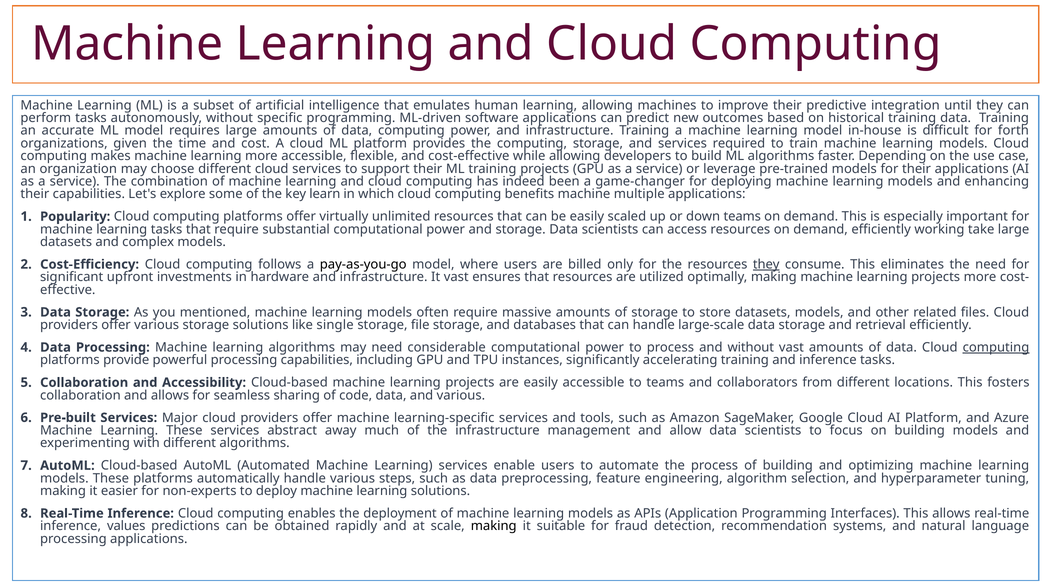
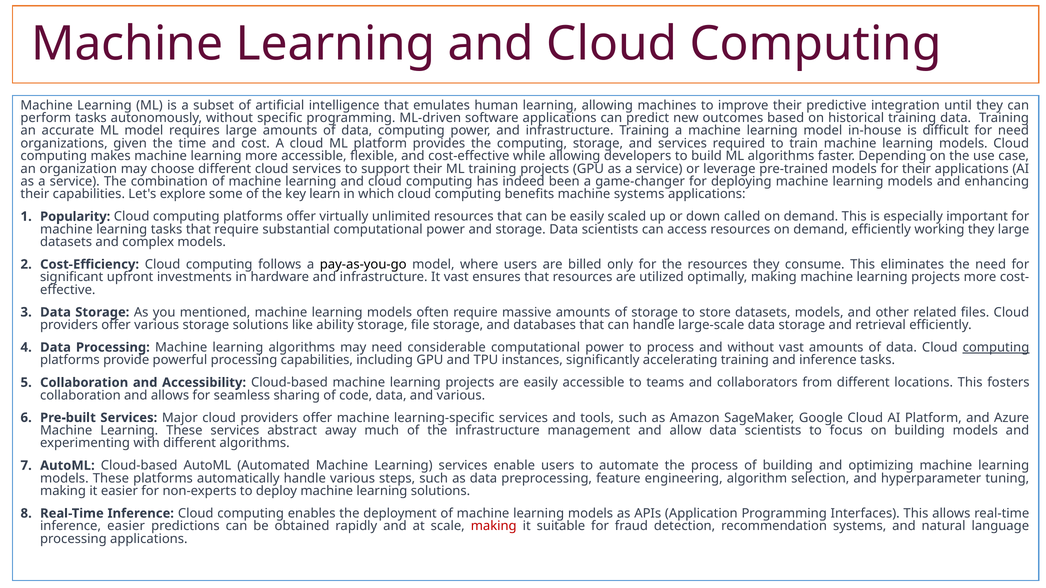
for forth: forth -> need
machine multiple: multiple -> systems
down teams: teams -> called
working take: take -> they
they at (766, 265) underline: present -> none
single: single -> ability
inference values: values -> easier
making at (494, 526) colour: black -> red
